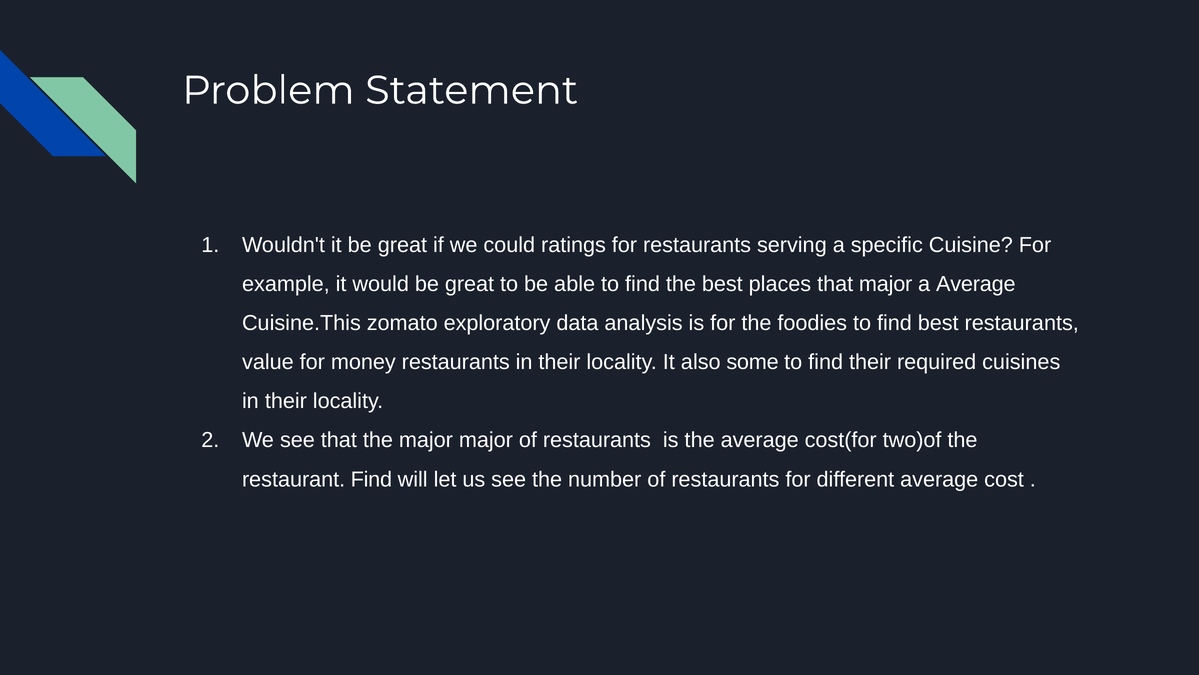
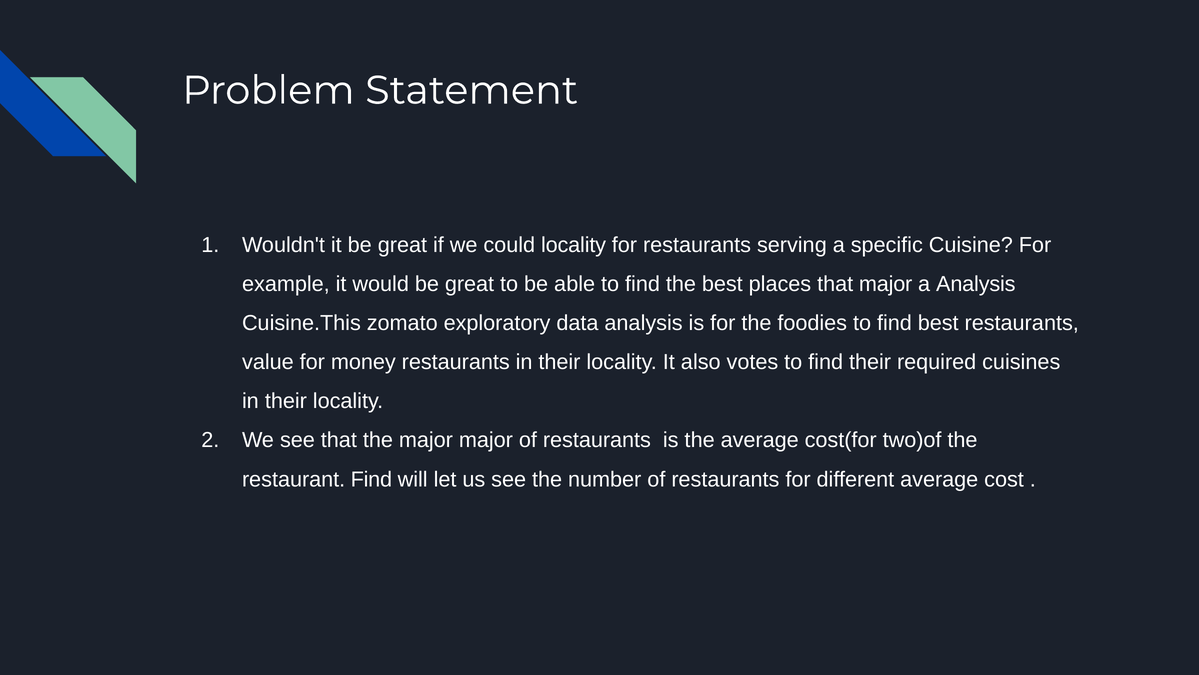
could ratings: ratings -> locality
a Average: Average -> Analysis
some: some -> votes
